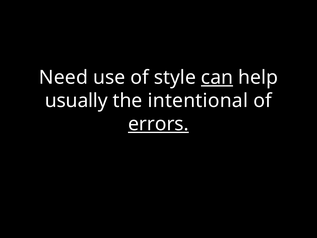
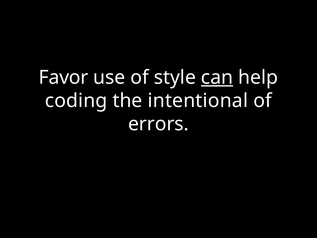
Need: Need -> Favor
usually: usually -> coding
errors underline: present -> none
